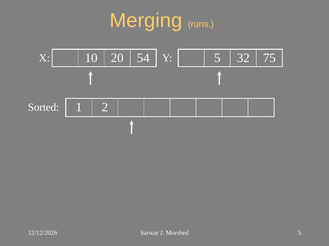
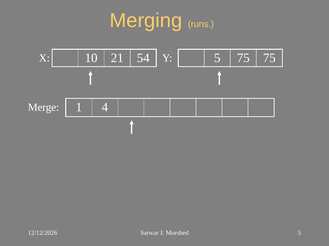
20: 20 -> 21
5 32: 32 -> 75
2: 2 -> 4
Sorted: Sorted -> Merge
